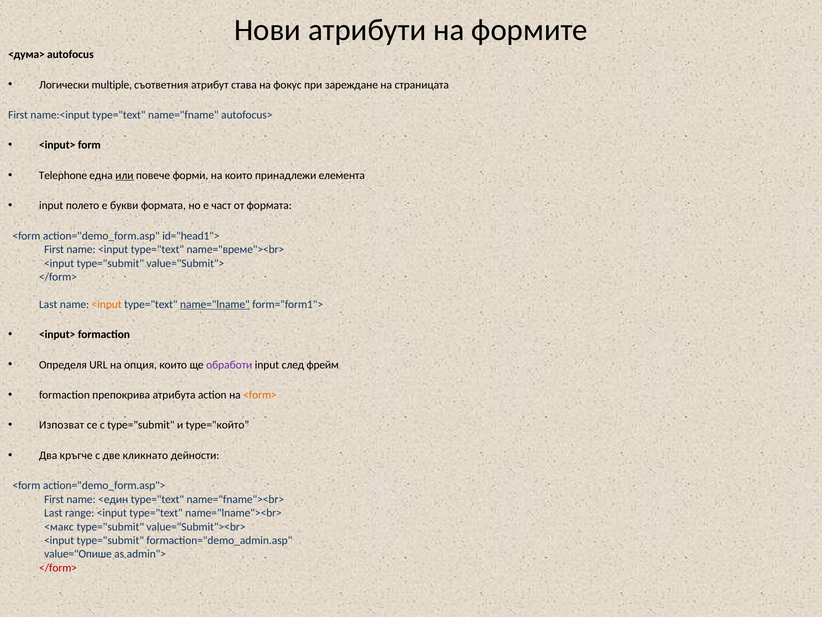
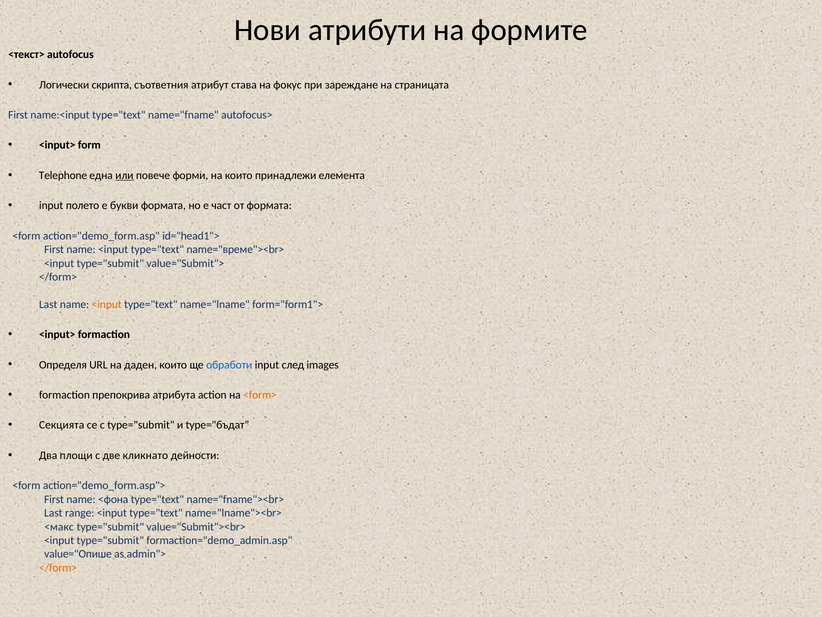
<дума>: <дума> -> <текст>
multiple: multiple -> скрипта
name="lname underline: present -> none
опция: опция -> даден
обработи colour: purple -> blue
фрейм: фрейм -> images
Изпозват: Изпозват -> Секцията
type="който: type="който -> type="бъдат
кръгче: кръгче -> площи
<един: <един -> <фона
</form> at (58, 567) colour: red -> orange
